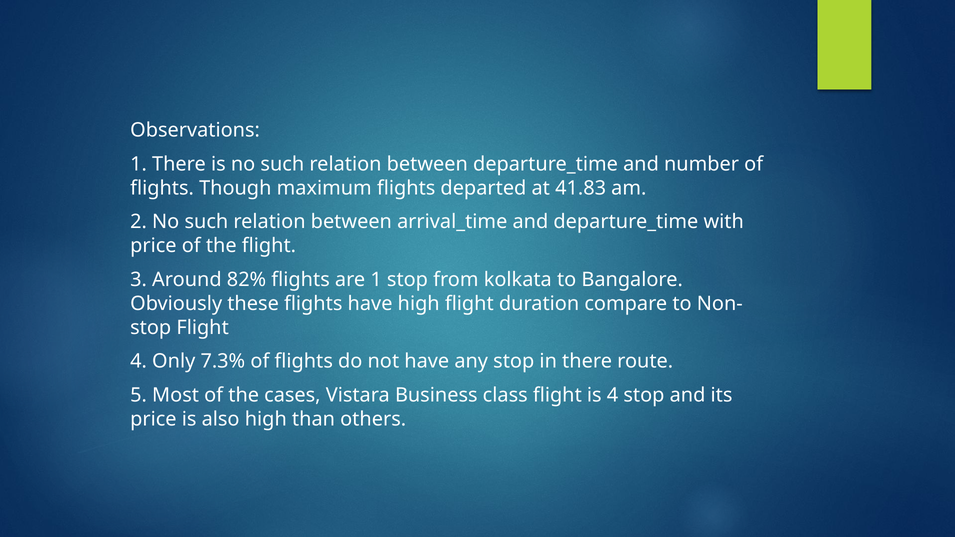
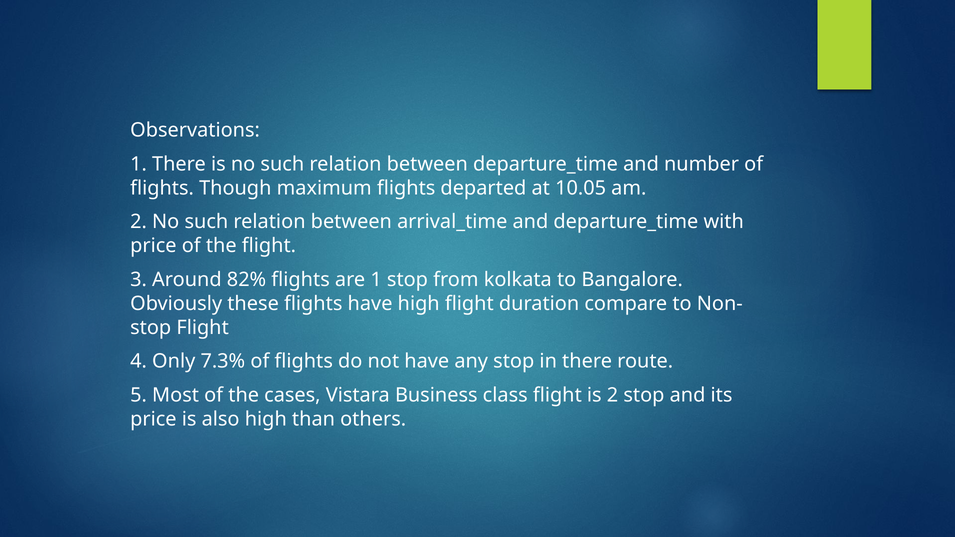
41.83: 41.83 -> 10.05
is 4: 4 -> 2
